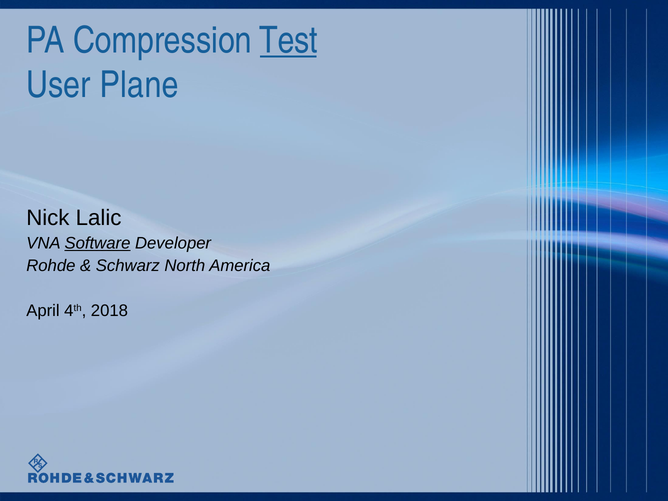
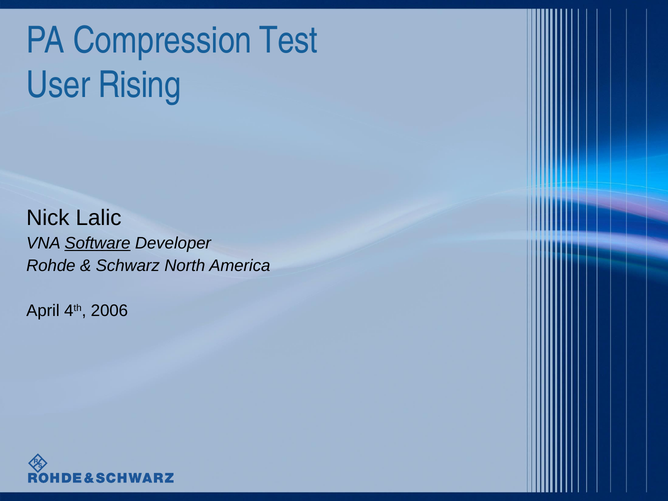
Test underline: present -> none
Plane: Plane -> Rising
2018: 2018 -> 2006
